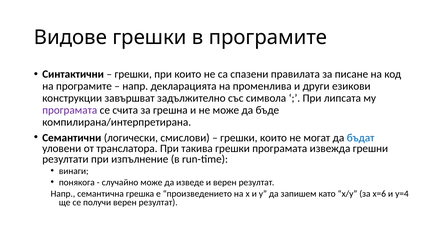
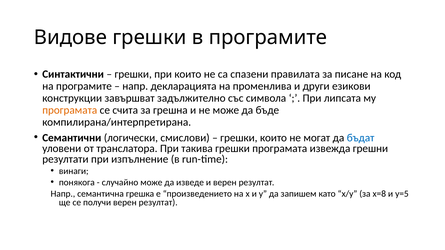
програмата at (70, 110) colour: purple -> orange
x=6: x=6 -> x=8
y=4: y=4 -> y=5
